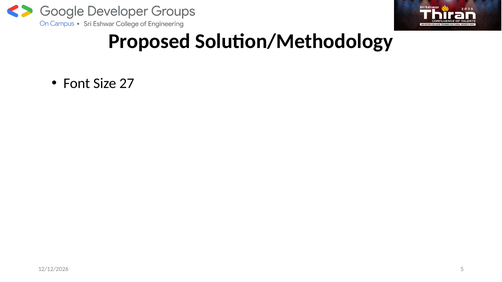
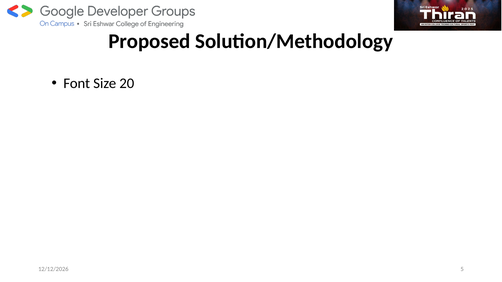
27: 27 -> 20
